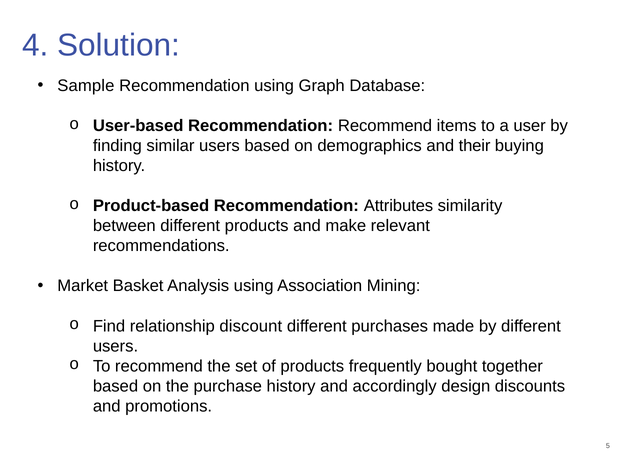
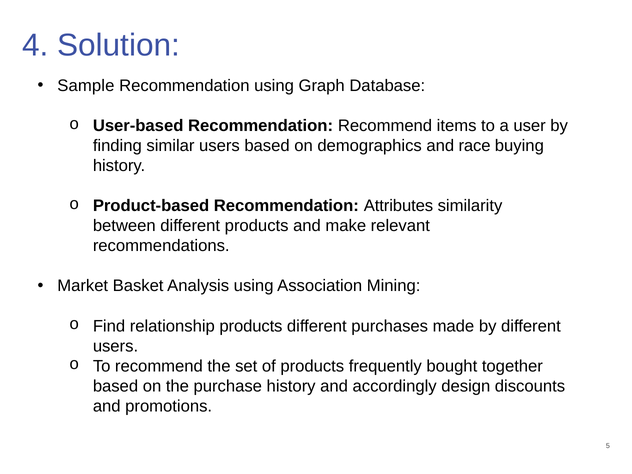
their: their -> race
relationship discount: discount -> products
